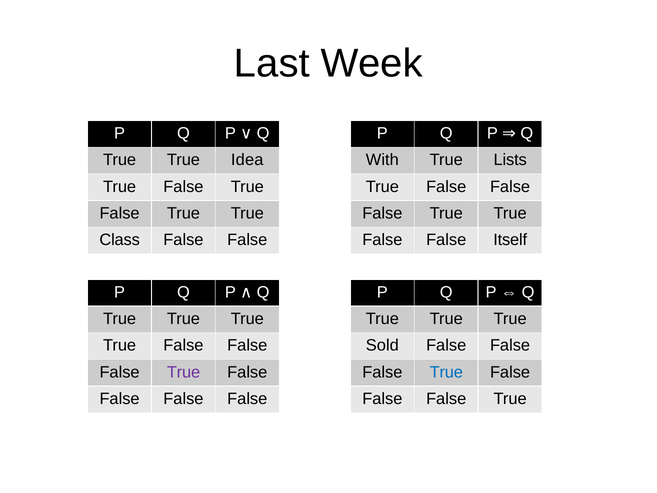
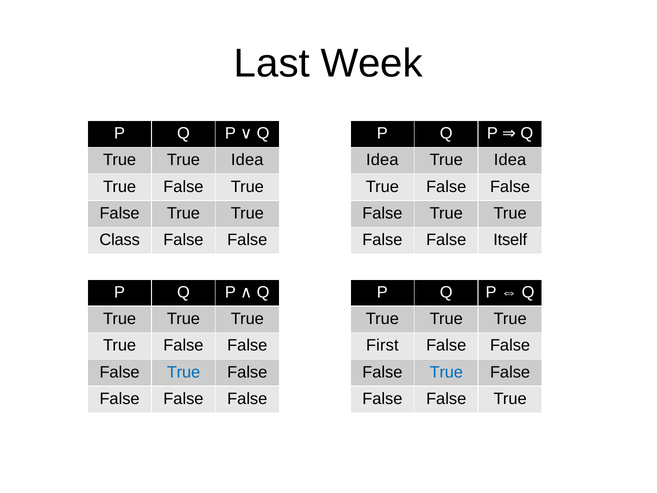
With at (382, 160): With -> Idea
Lists at (510, 160): Lists -> Idea
Sold: Sold -> First
True at (184, 372) colour: purple -> blue
